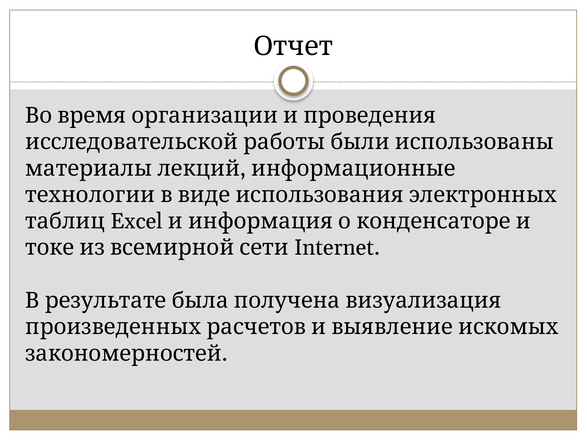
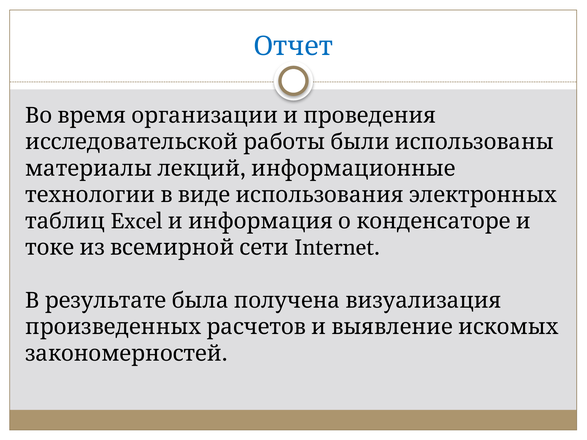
Отчет colour: black -> blue
